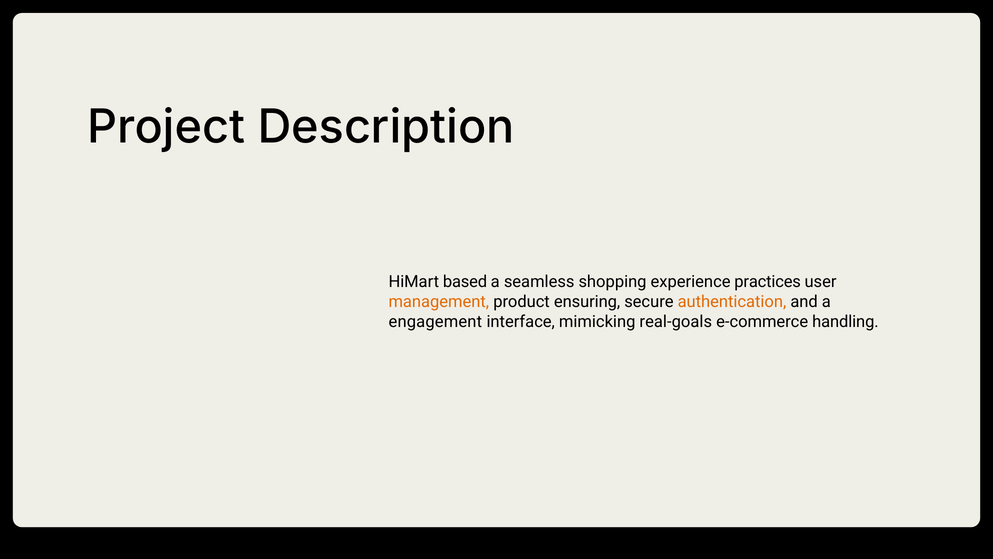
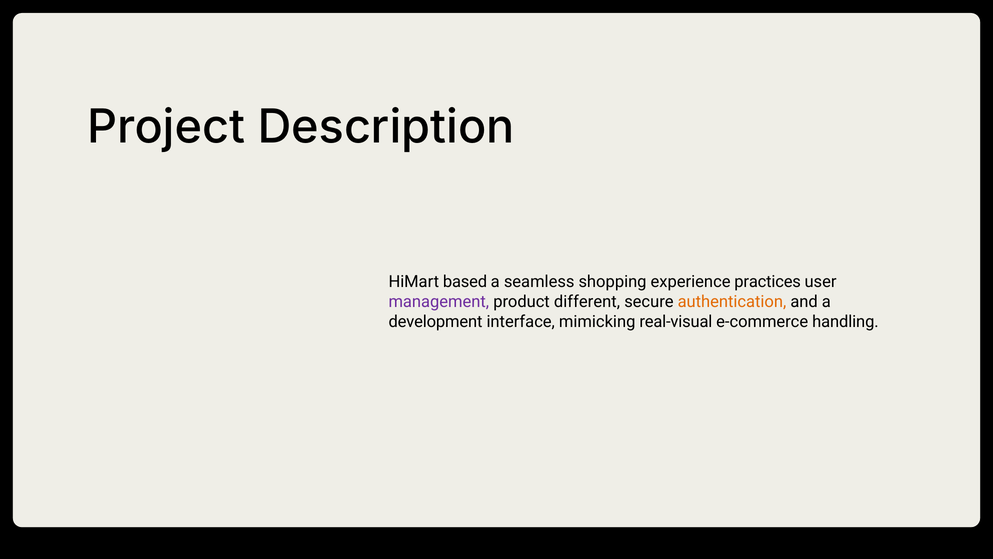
management colour: orange -> purple
ensuring: ensuring -> different
engagement: engagement -> development
real-goals: real-goals -> real-visual
